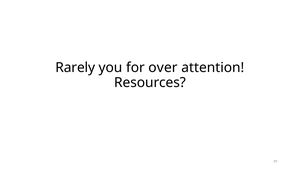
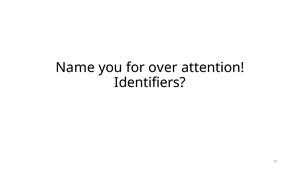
Rarely: Rarely -> Name
Resources: Resources -> Identifiers
